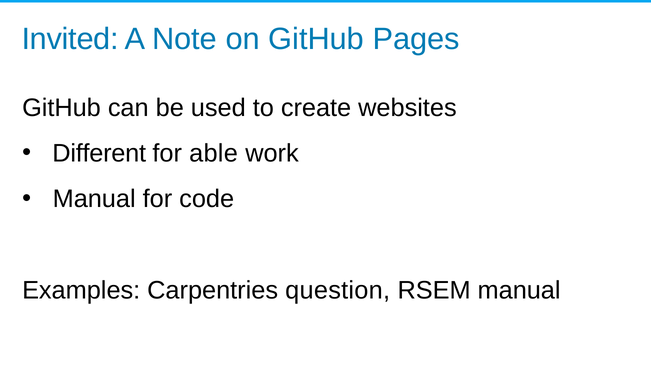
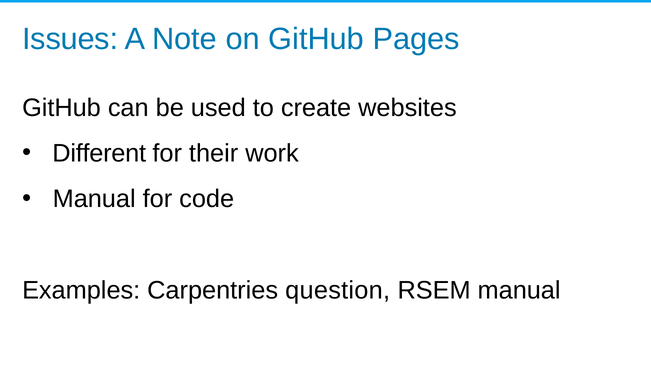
Invited: Invited -> Issues
able: able -> their
